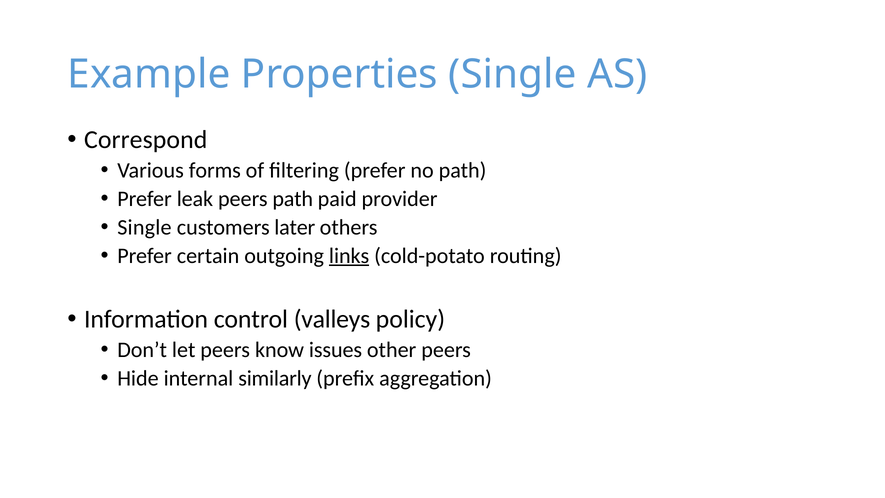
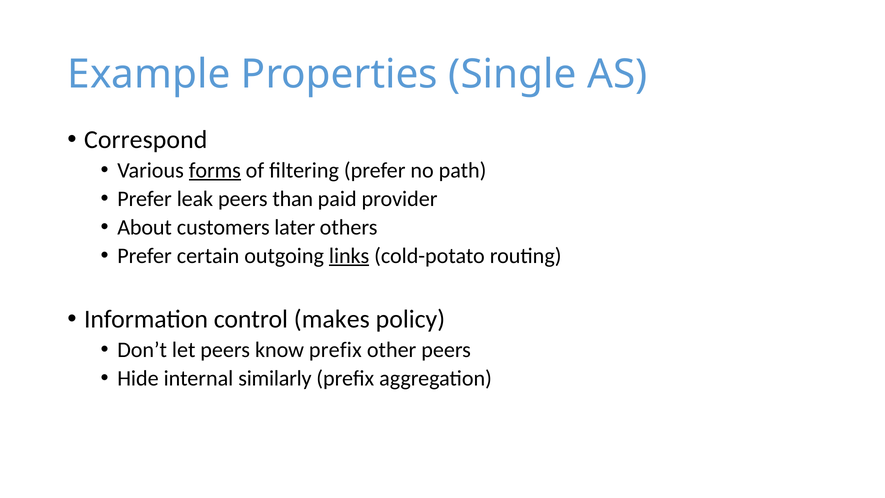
forms underline: none -> present
peers path: path -> than
Single at (144, 227): Single -> About
valleys: valleys -> makes
know issues: issues -> prefix
